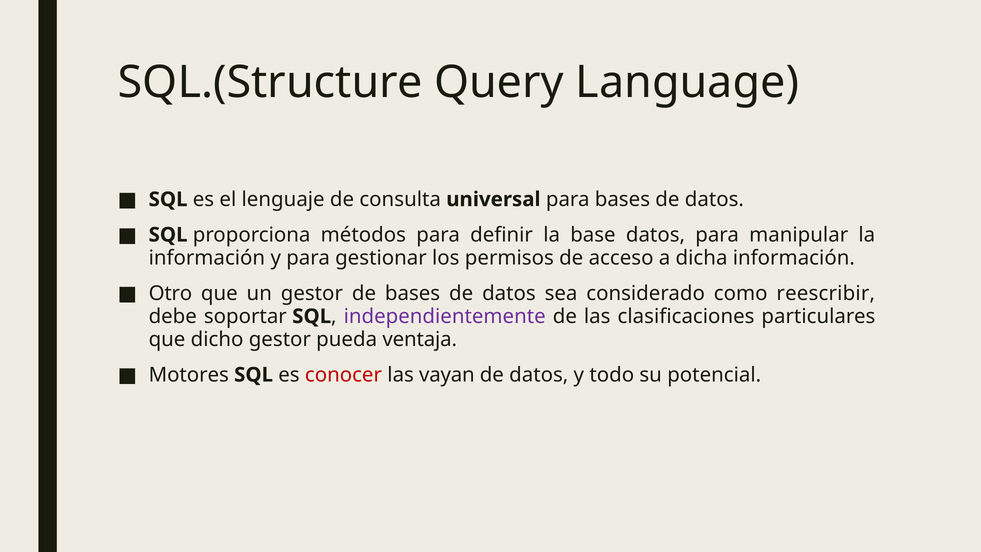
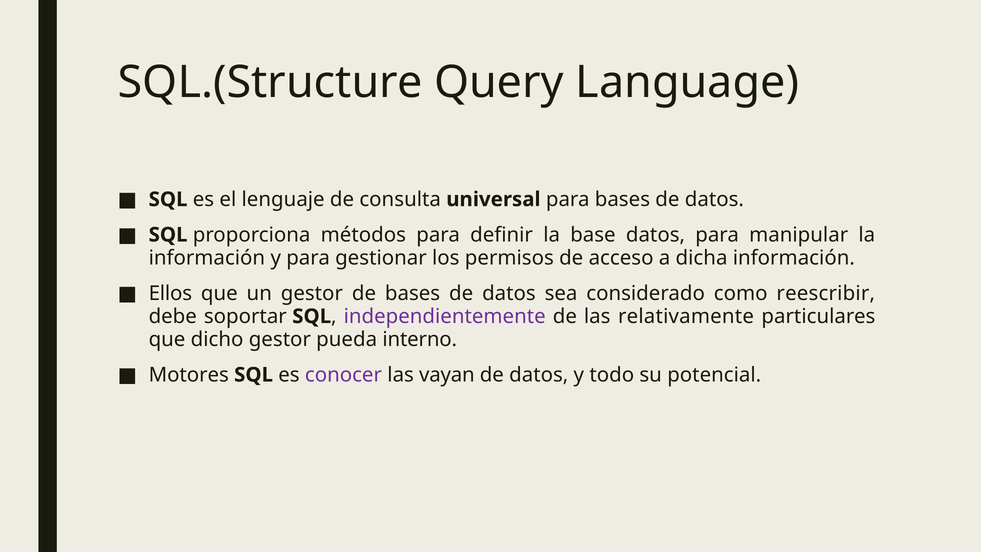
Otro: Otro -> Ellos
clasificaciones: clasificaciones -> relativamente
ventaja: ventaja -> interno
conocer colour: red -> purple
